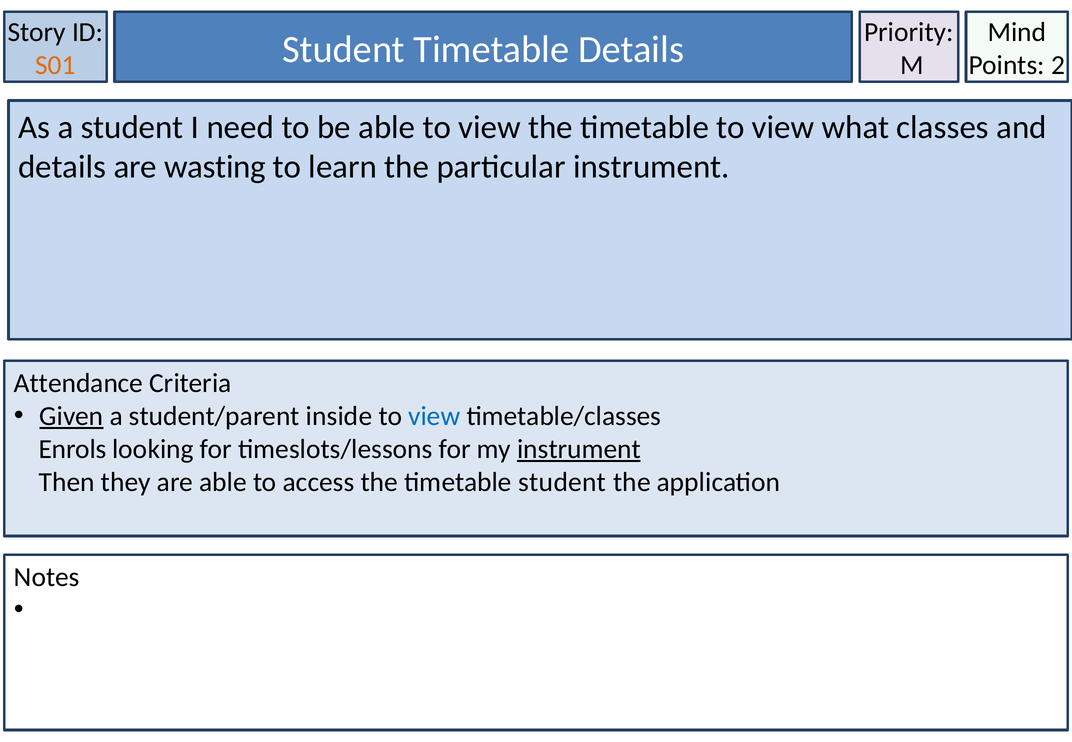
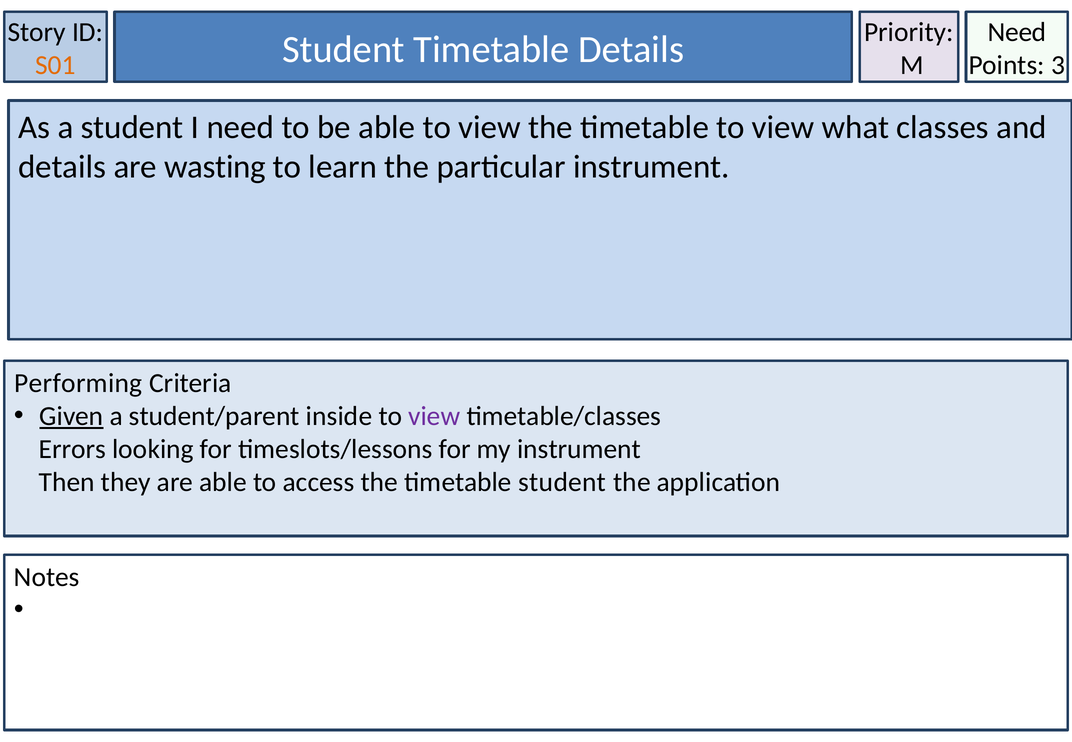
Mind at (1017, 32): Mind -> Need
2: 2 -> 3
Attendance: Attendance -> Performing
view at (434, 416) colour: blue -> purple
Enrols: Enrols -> Errors
instrument at (579, 449) underline: present -> none
